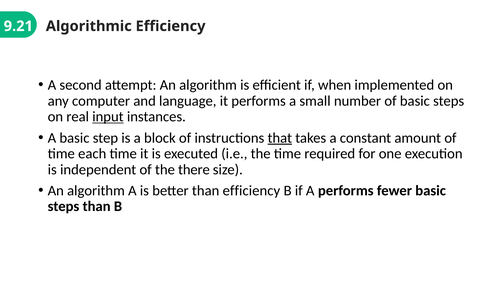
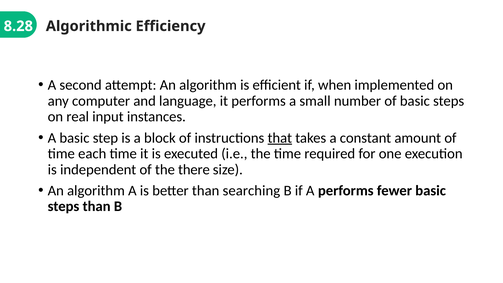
9.21: 9.21 -> 8.28
input underline: present -> none
than efficiency: efficiency -> searching
